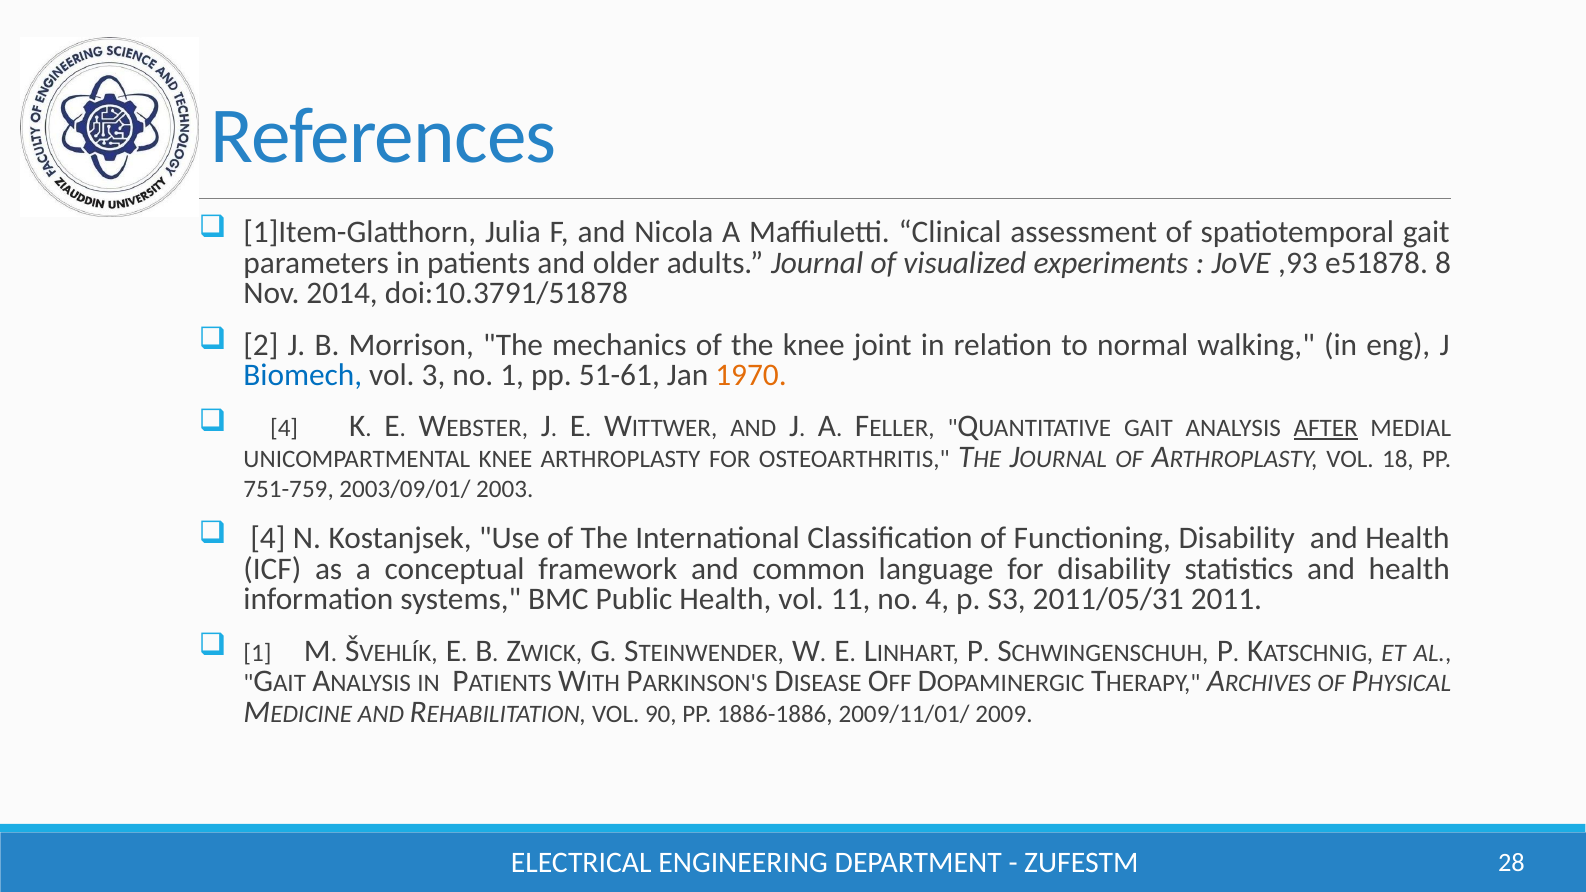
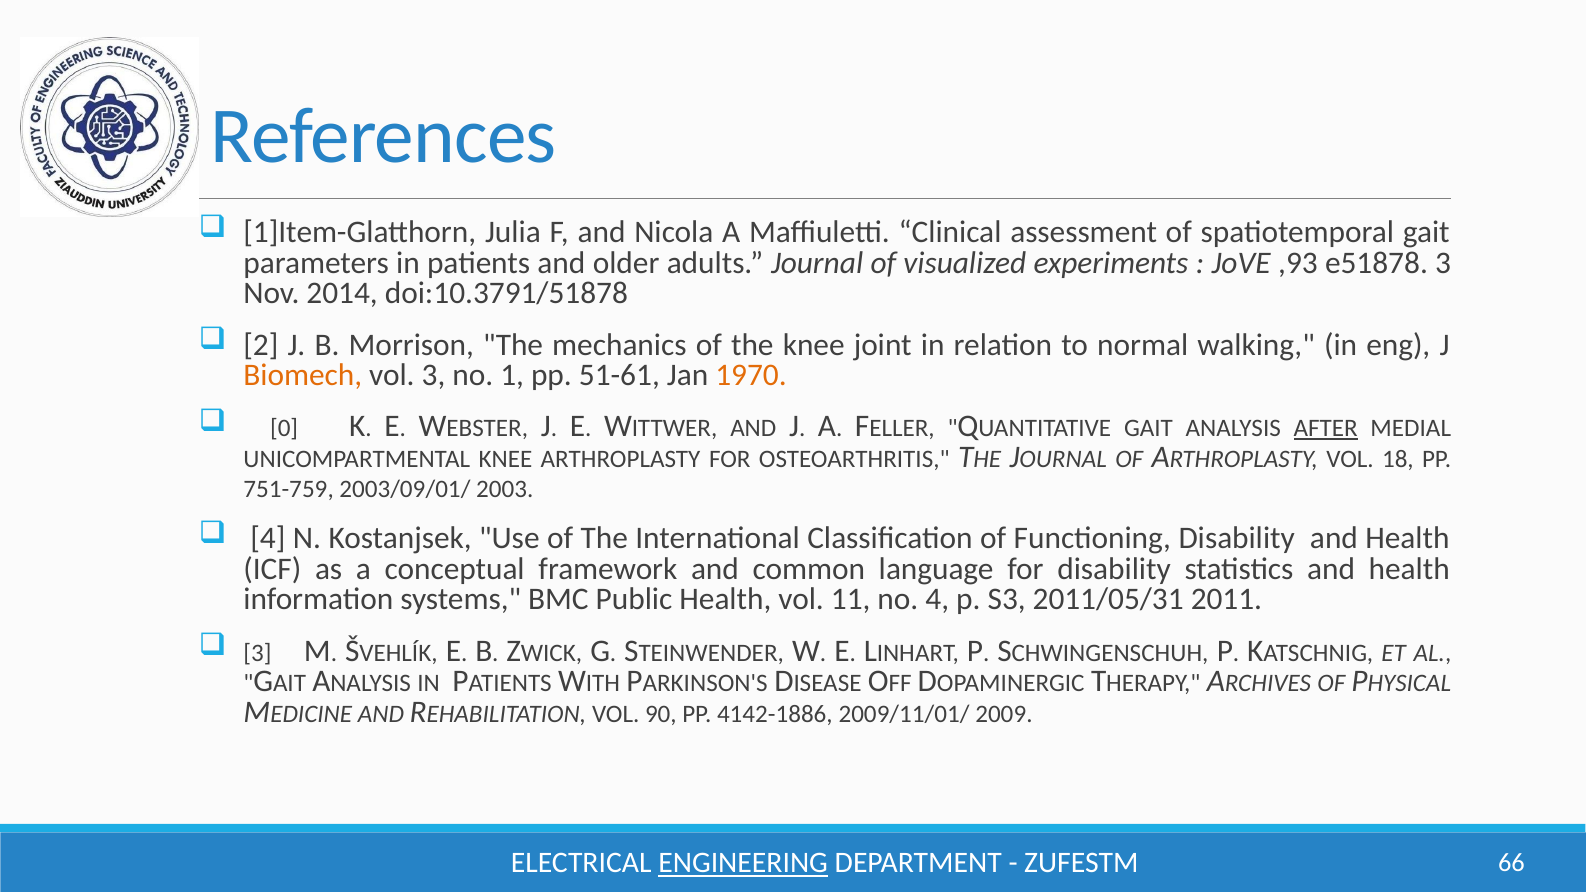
e51878 8: 8 -> 3
Biomech colour: blue -> orange
4 at (284, 429): 4 -> 0
1 at (258, 653): 1 -> 3
1886-1886: 1886-1886 -> 4142-1886
ENGINEERING underline: none -> present
28: 28 -> 66
